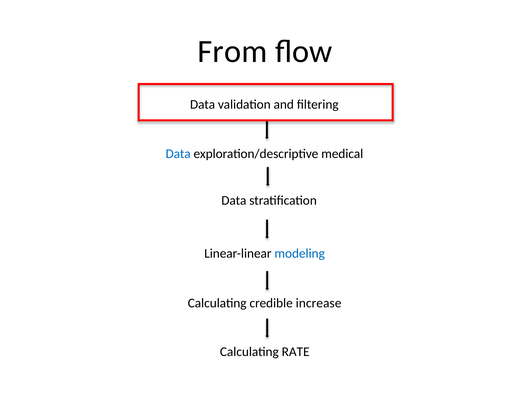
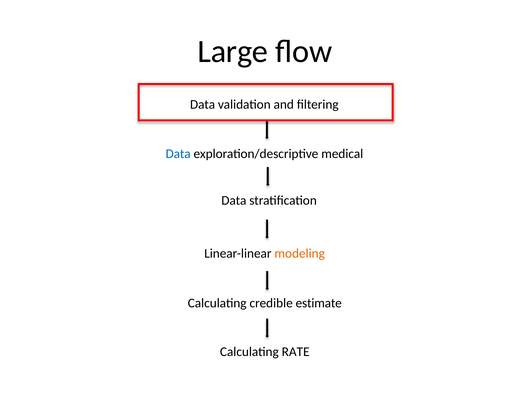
From: From -> Large
modeling colour: blue -> orange
increase: increase -> estimate
